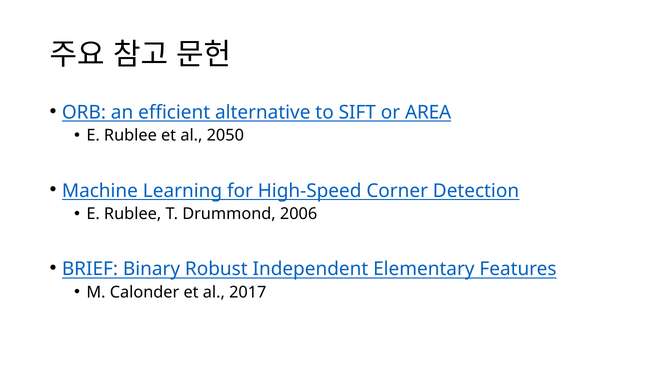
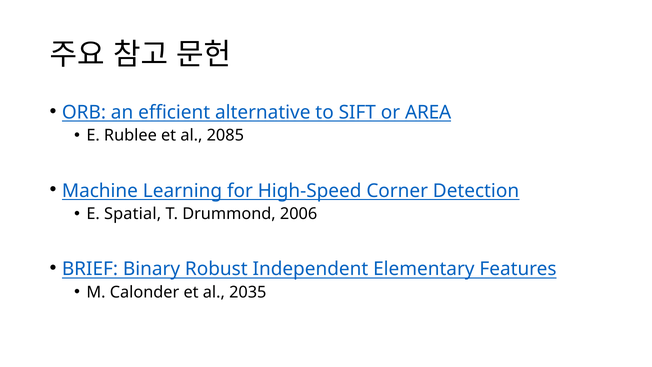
2050: 2050 -> 2085
Rublee at (133, 214): Rublee -> Spatial
2017: 2017 -> 2035
